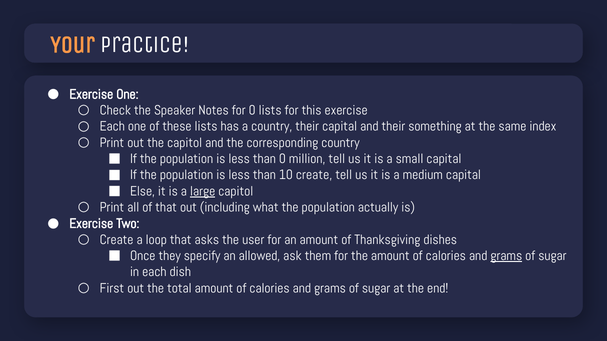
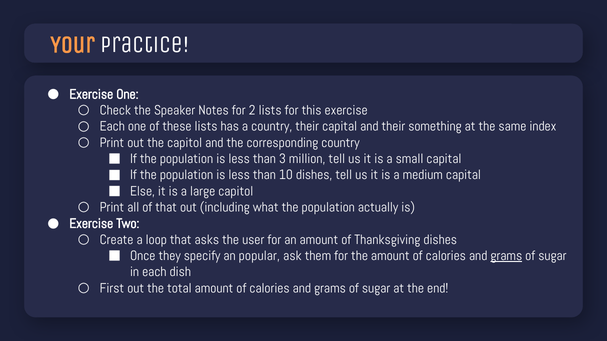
for 0: 0 -> 2
than 0: 0 -> 3
10 create: create -> dishes
large underline: present -> none
allowed: allowed -> popular
